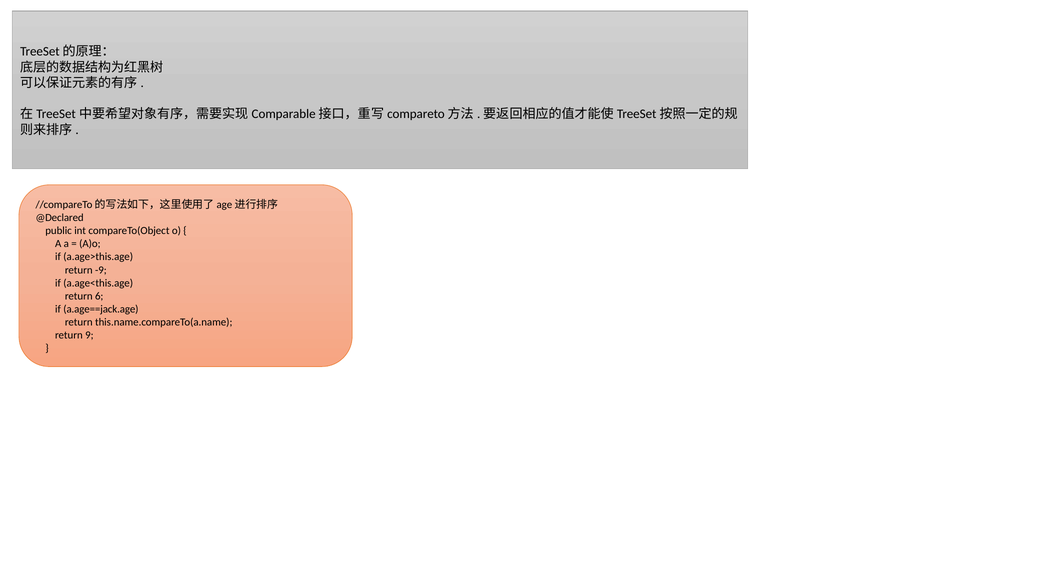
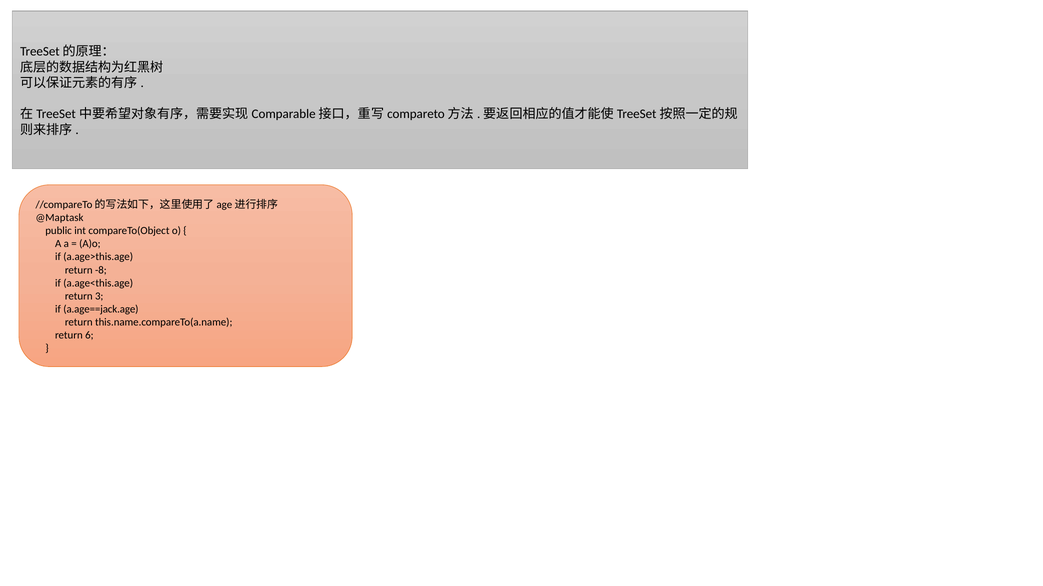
@Declared: @Declared -> @Maptask
-9: -9 -> -8
6: 6 -> 3
9: 9 -> 6
